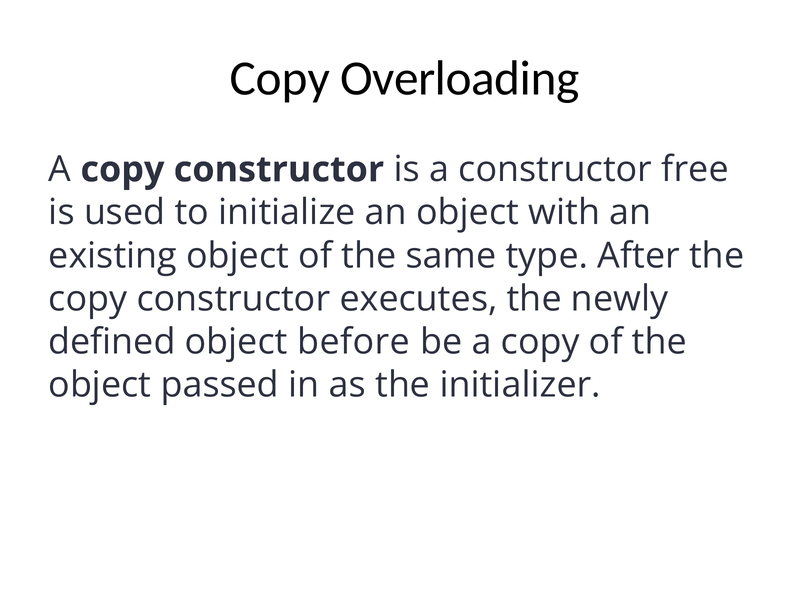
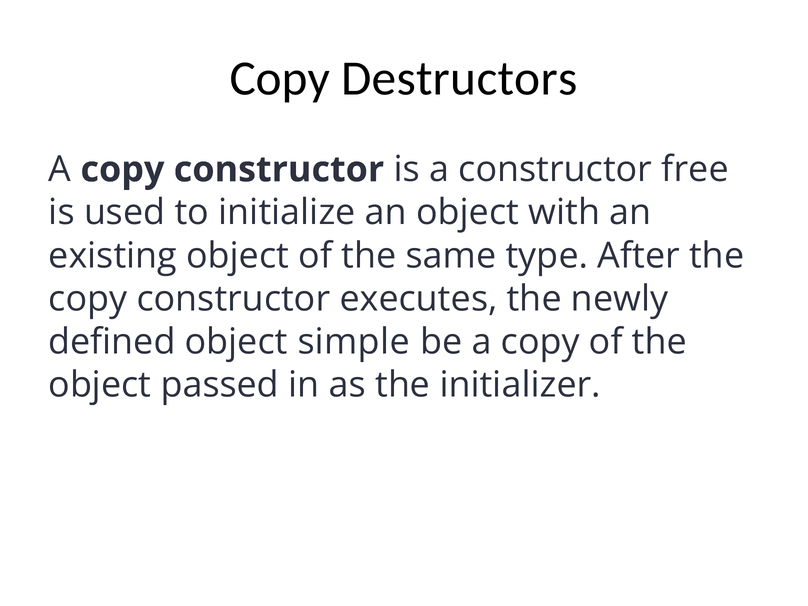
Overloading: Overloading -> Destructors
before: before -> simple
